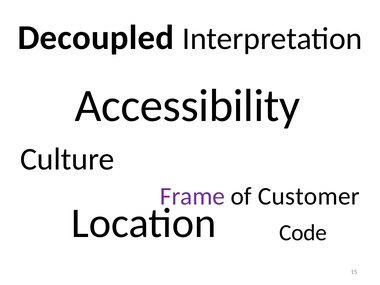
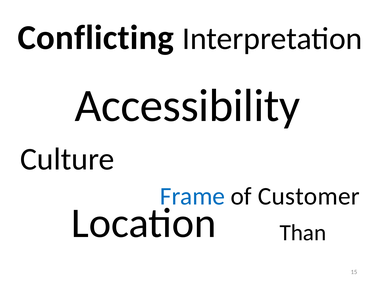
Decoupled: Decoupled -> Conflicting
Frame colour: purple -> blue
Code: Code -> Than
